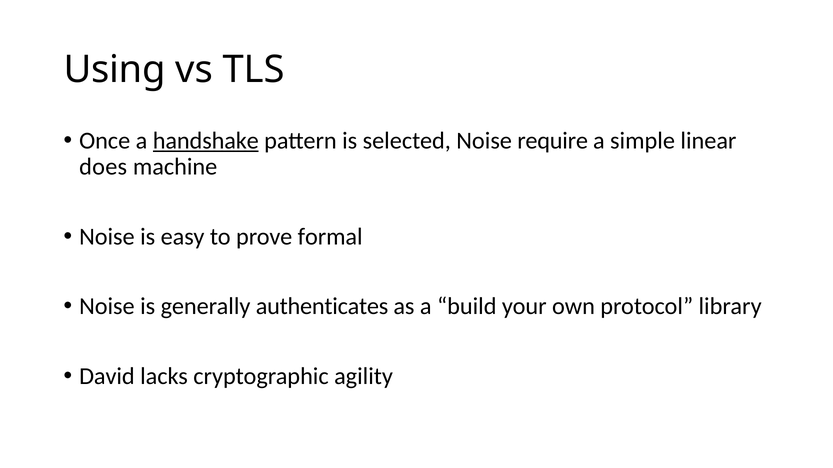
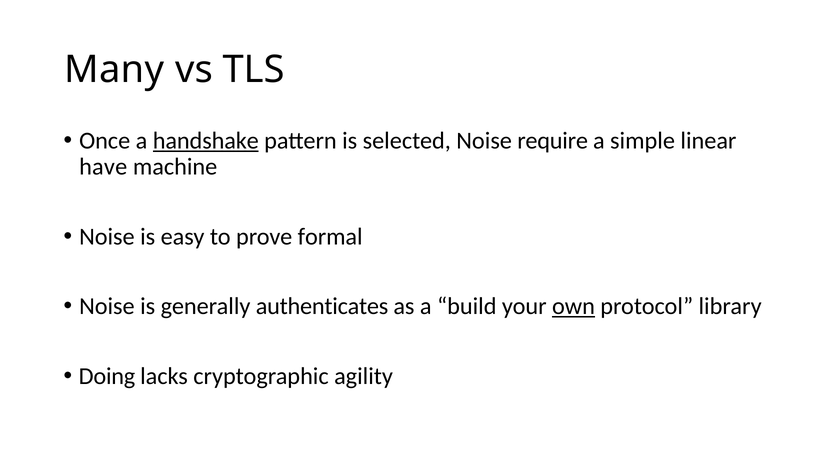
Using: Using -> Many
does: does -> have
own underline: none -> present
David: David -> Doing
